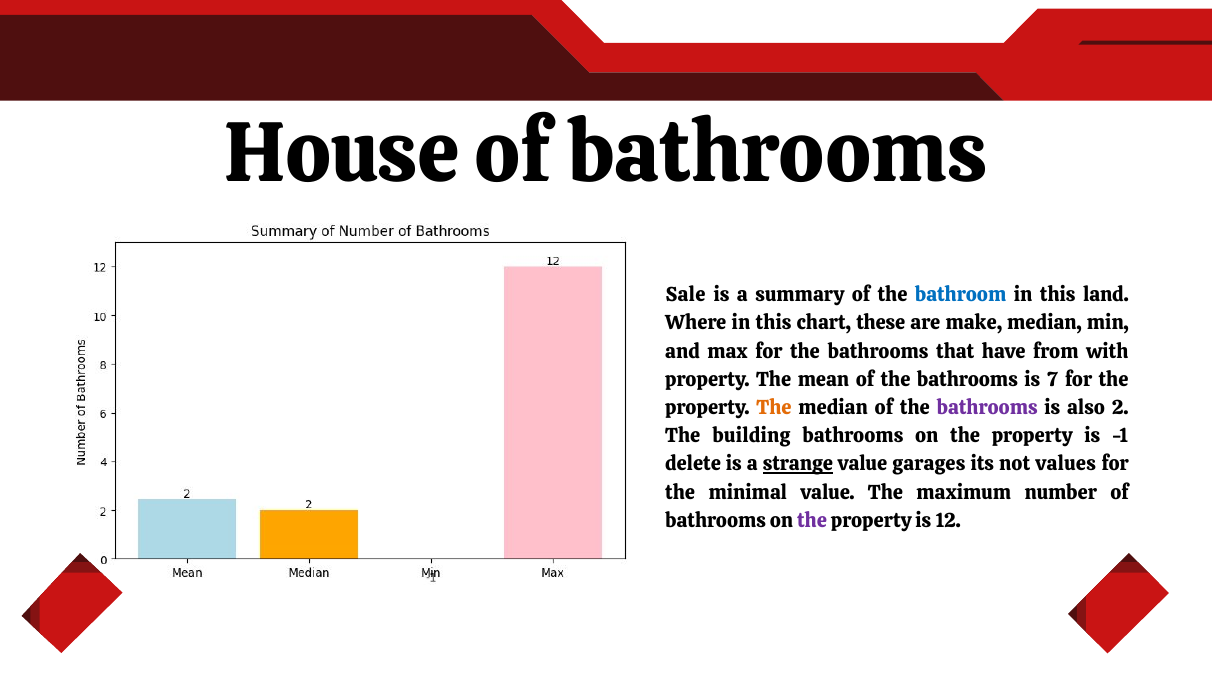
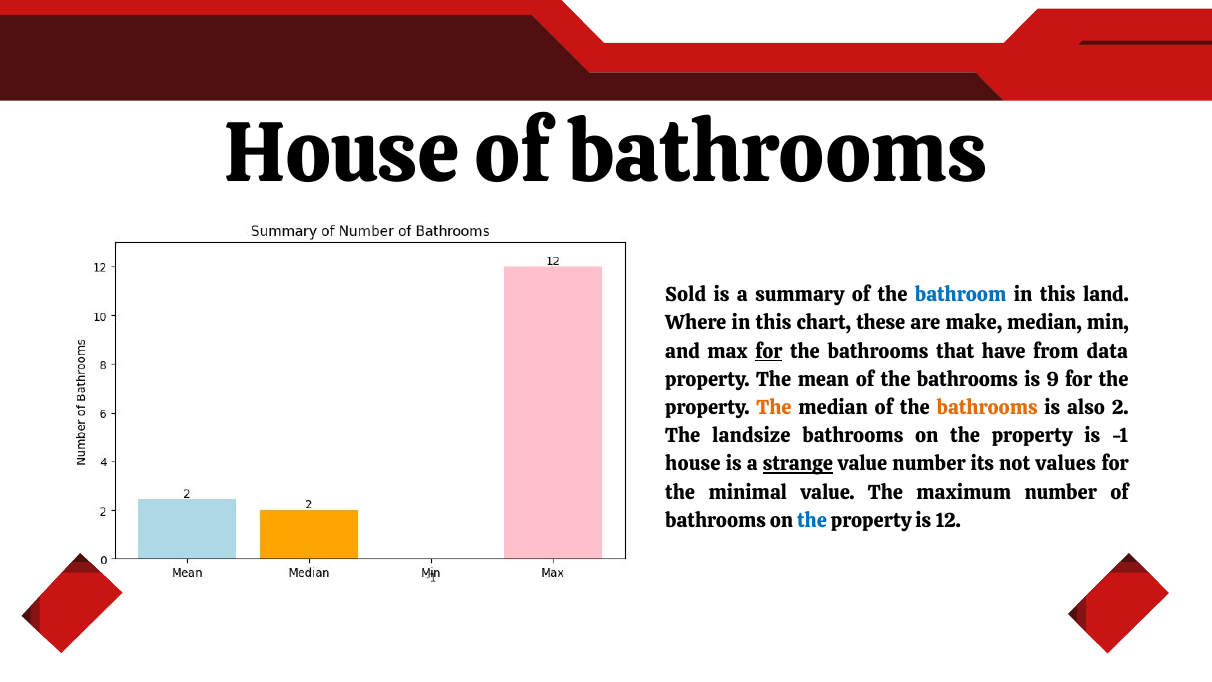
Sale: Sale -> Sold
for at (769, 351) underline: none -> present
with: with -> data
7: 7 -> 9
bathrooms at (987, 408) colour: purple -> orange
building: building -> landsize
delete at (693, 464): delete -> house
value garages: garages -> number
the at (812, 521) colour: purple -> blue
